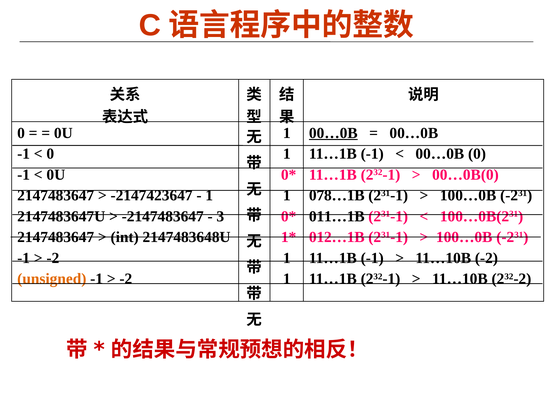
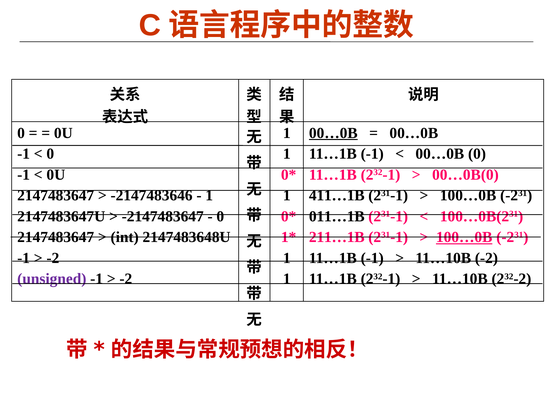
-2147423647: -2147423647 -> -2147483646
078…1B: 078…1B -> 411…1B
3 at (220, 217): 3 -> 0
012…1B: 012…1B -> 211…1B
100…0B at (464, 238) underline: none -> present
unsigned colour: orange -> purple
